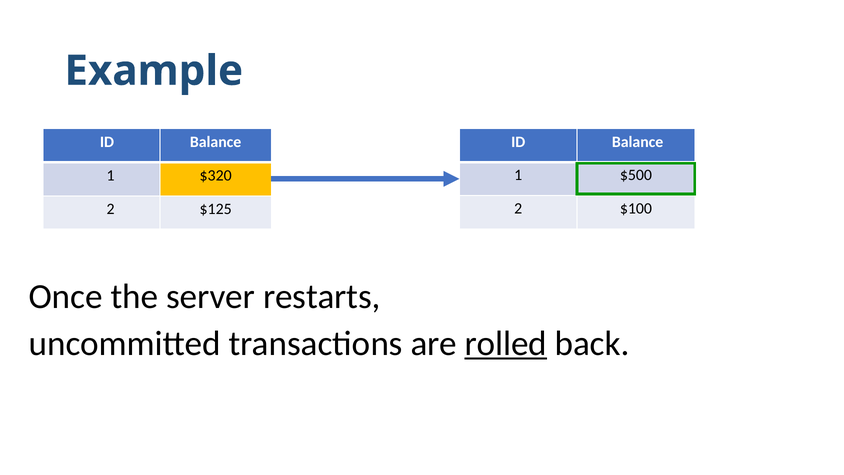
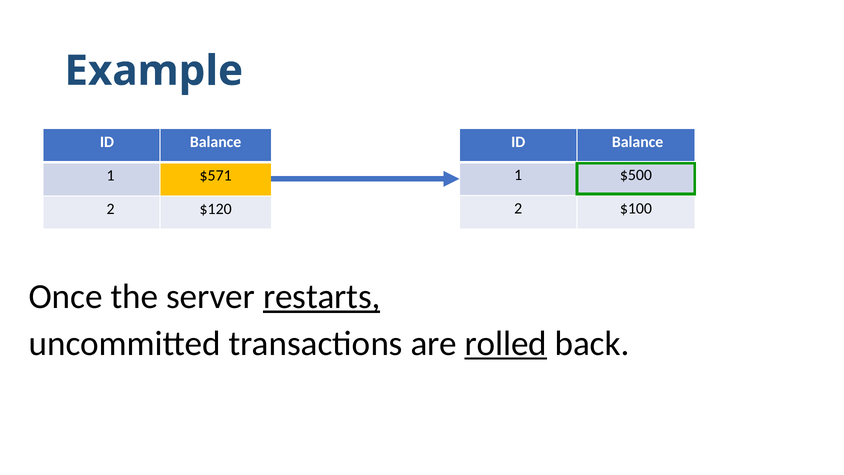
$320: $320 -> $571
$125: $125 -> $120
restarts underline: none -> present
